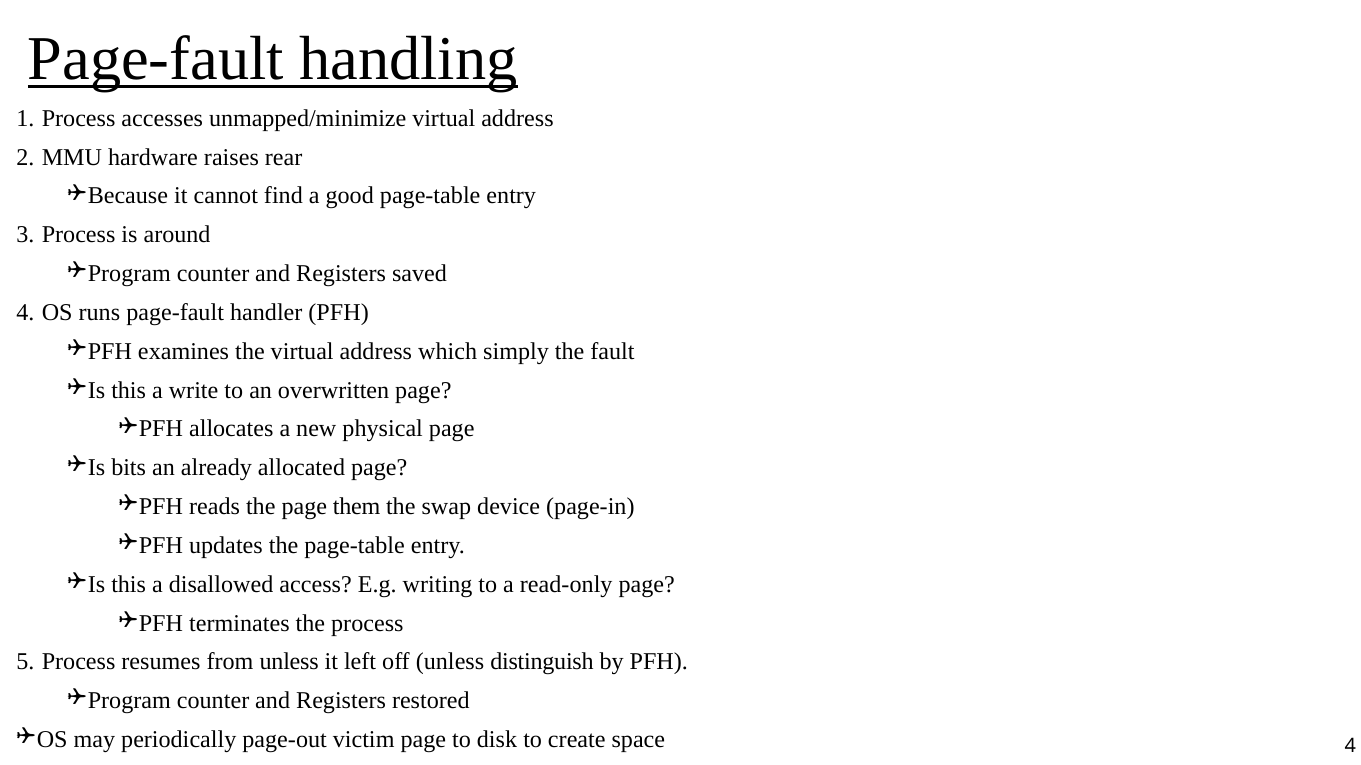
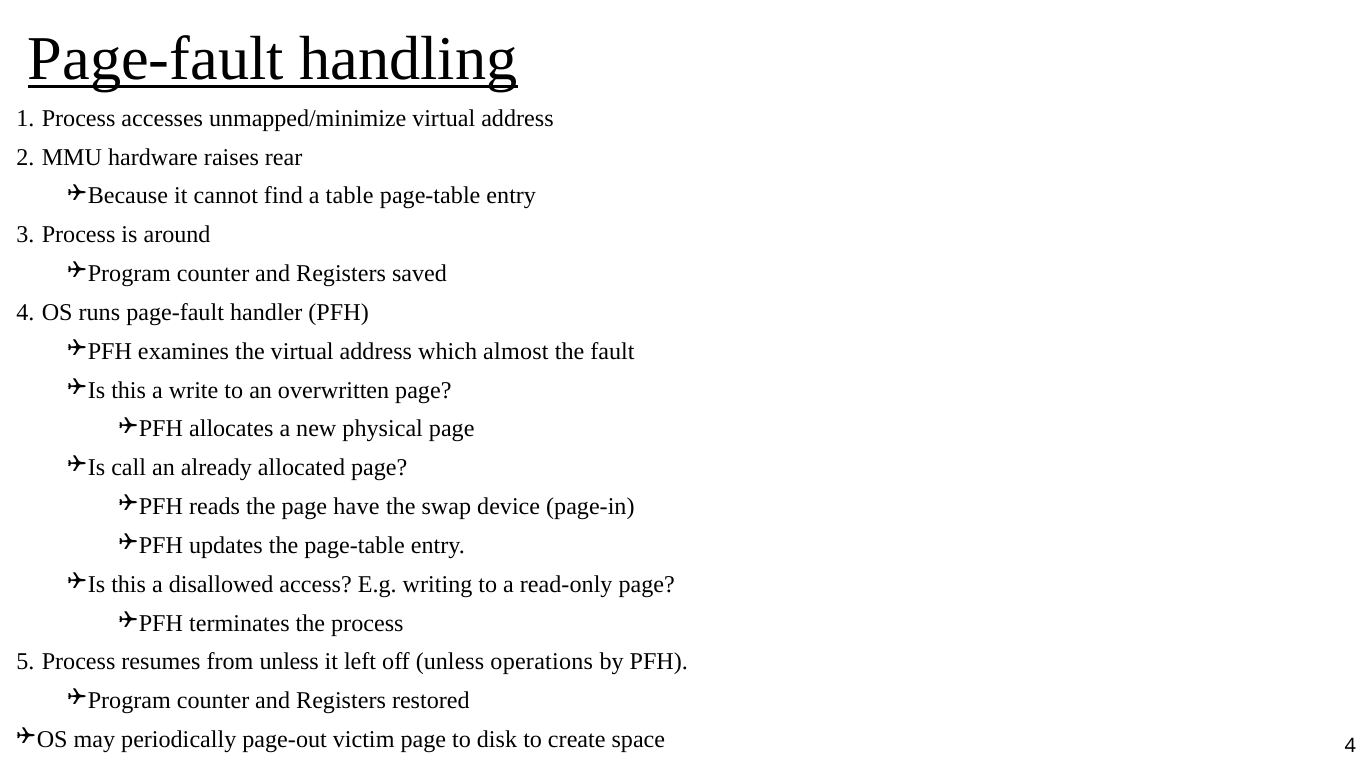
good: good -> table
simply: simply -> almost
bits: bits -> call
them: them -> have
distinguish: distinguish -> operations
